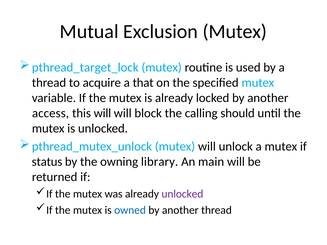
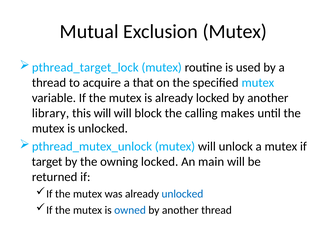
access: access -> library
should: should -> makes
status: status -> target
owning library: library -> locked
unlocked at (182, 194) colour: purple -> blue
